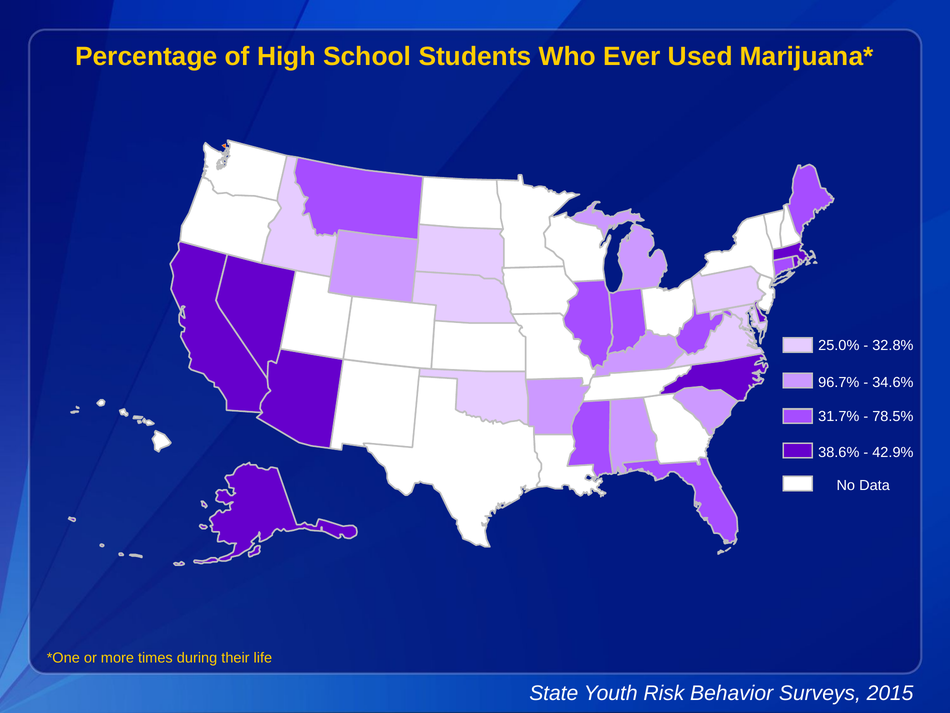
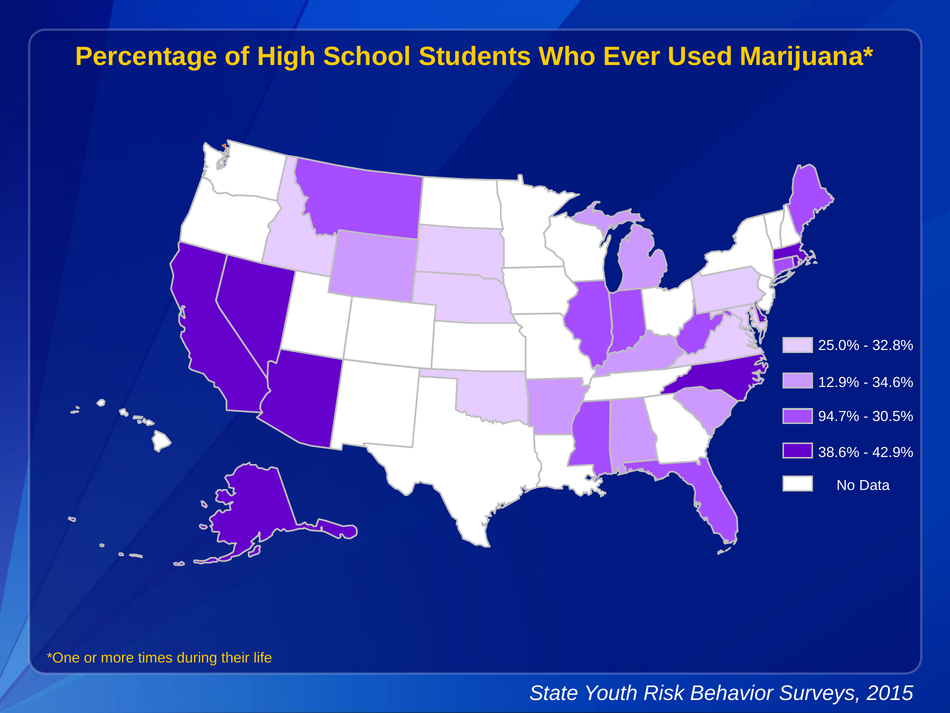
96.7%: 96.7% -> 12.9%
31.7%: 31.7% -> 94.7%
78.5%: 78.5% -> 30.5%
